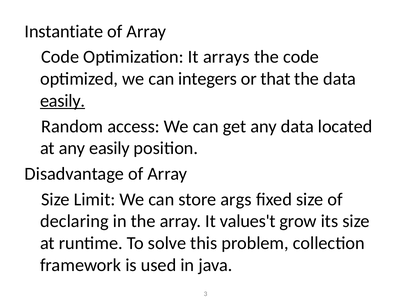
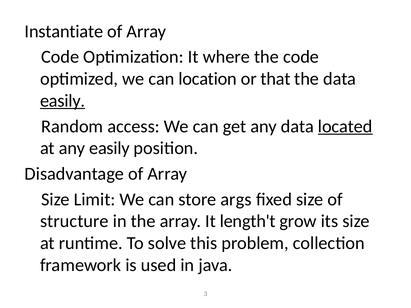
arrays: arrays -> where
integers: integers -> location
located underline: none -> present
declaring: declaring -> structure
values't: values't -> length't
